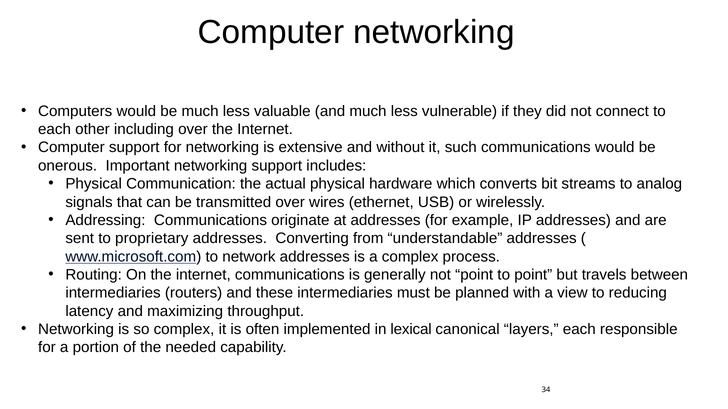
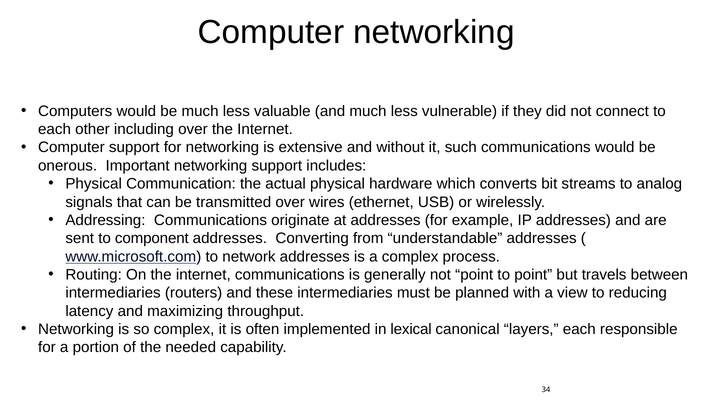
proprietary: proprietary -> component
